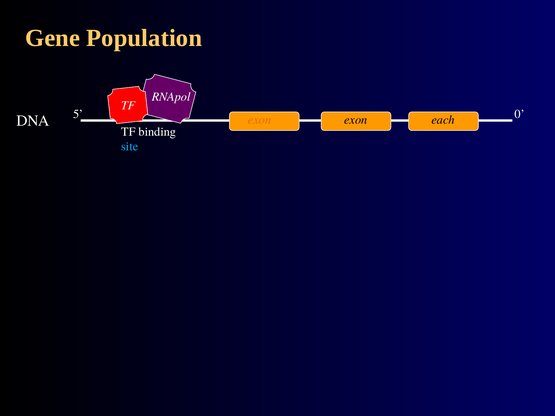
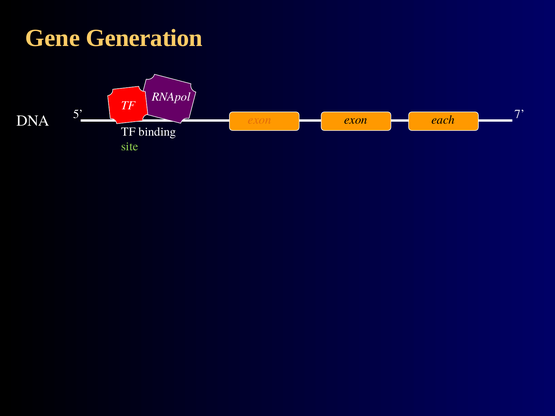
Population: Population -> Generation
0: 0 -> 7
site colour: light blue -> light green
